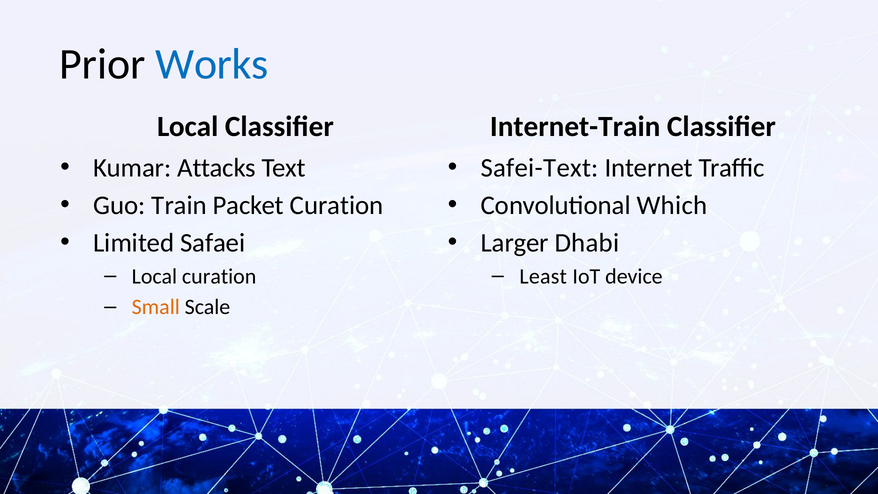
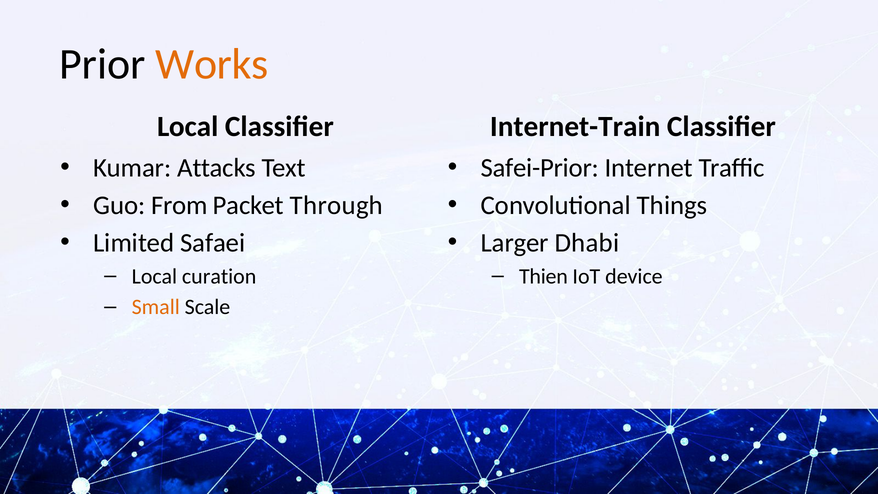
Works colour: blue -> orange
Safei-Text: Safei-Text -> Safei-Prior
Train: Train -> From
Packet Curation: Curation -> Through
Which: Which -> Things
Least: Least -> Thien
